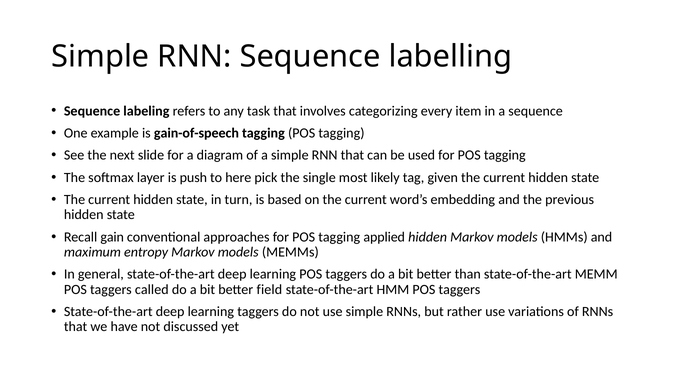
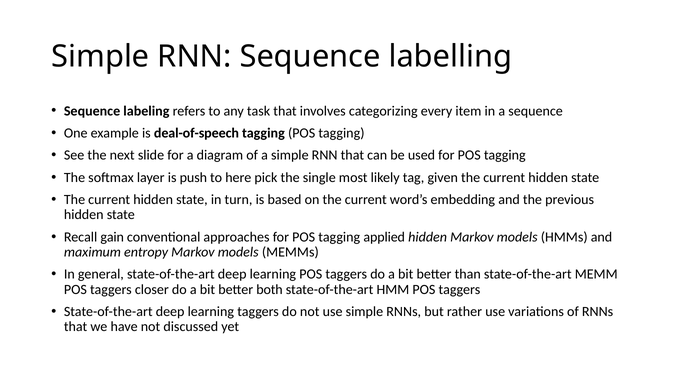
gain-of-speech: gain-of-speech -> deal-of-speech
called: called -> closer
field: field -> both
